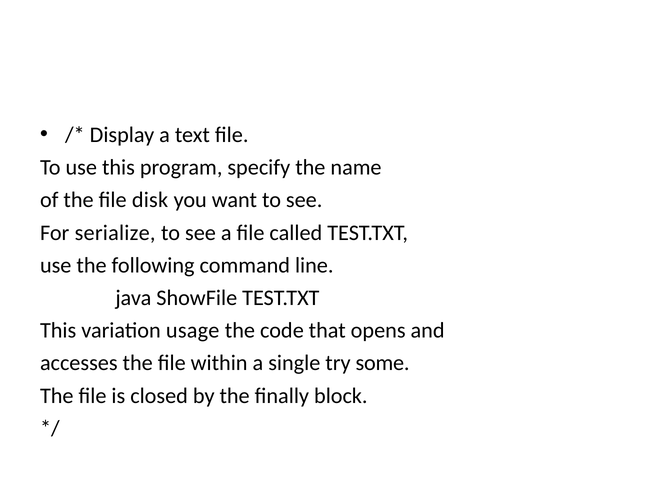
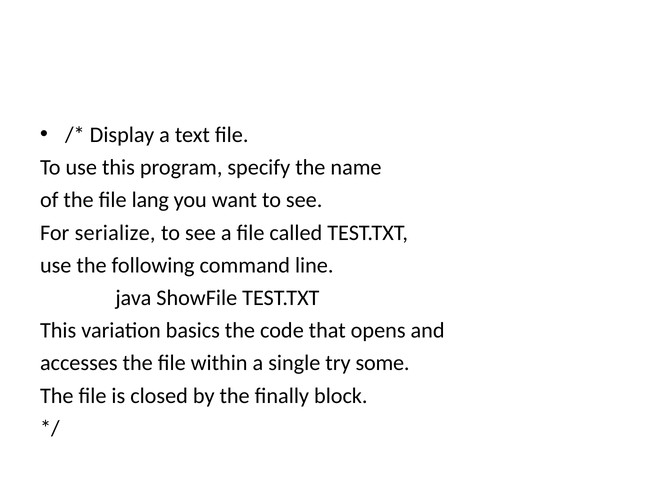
disk: disk -> lang
usage: usage -> basics
